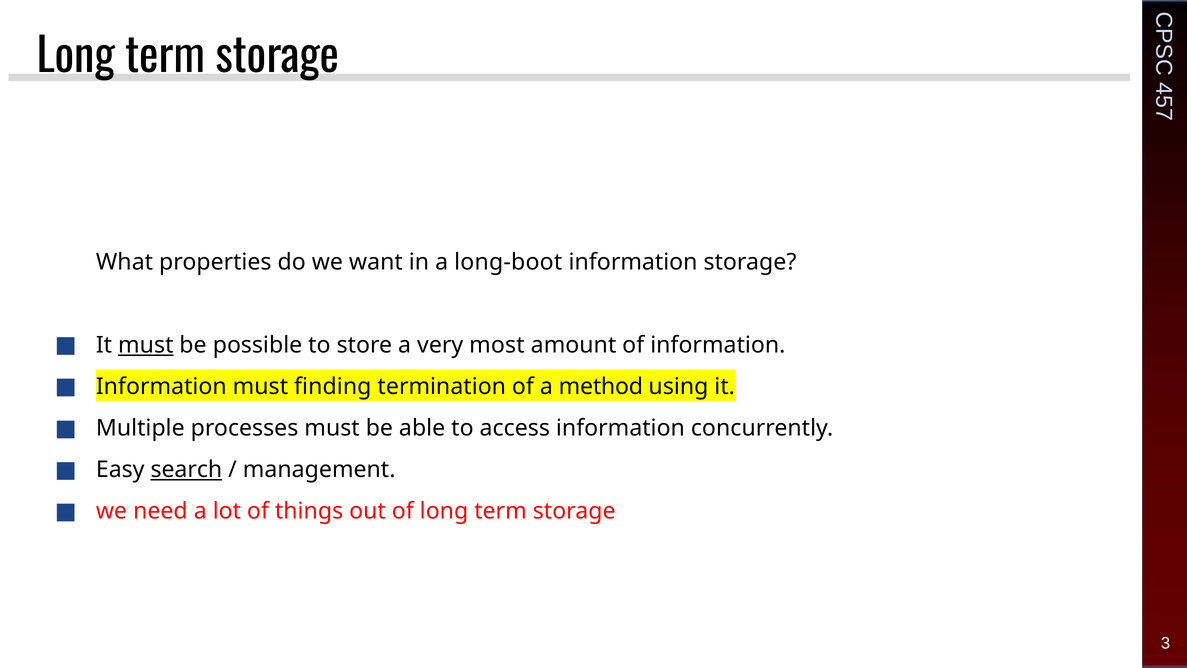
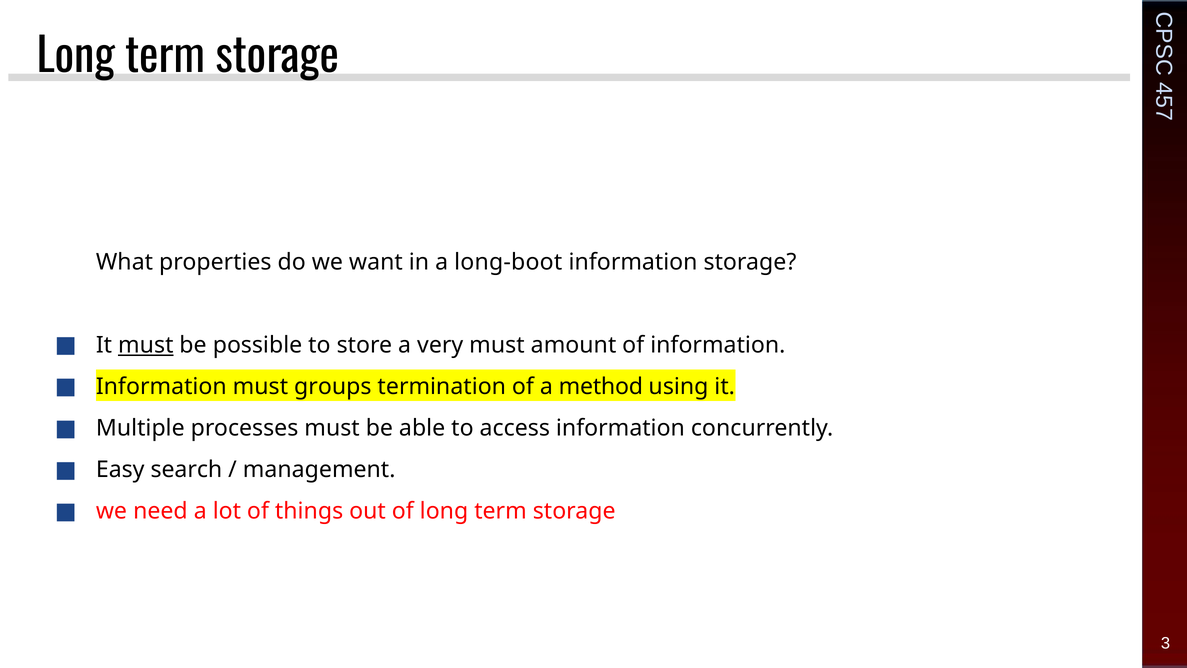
very most: most -> must
finding: finding -> groups
search underline: present -> none
